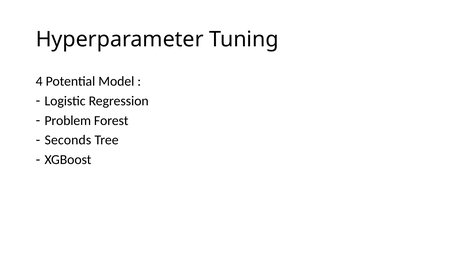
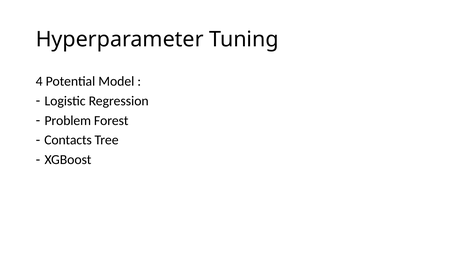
Seconds: Seconds -> Contacts
